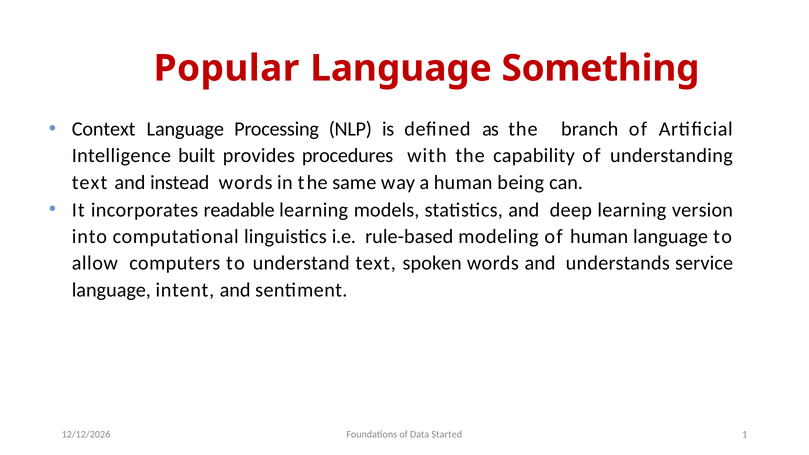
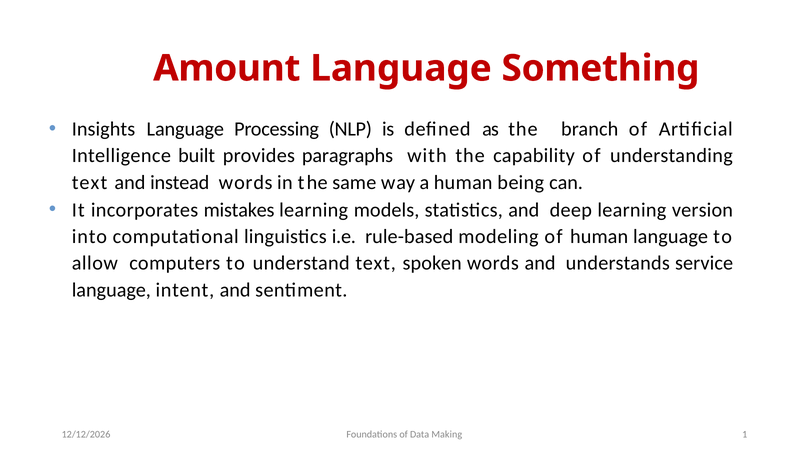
Popular: Popular -> Amount
Context: Context -> Insights
procedures: procedures -> paragraphs
readable: readable -> mistakes
Started: Started -> Making
